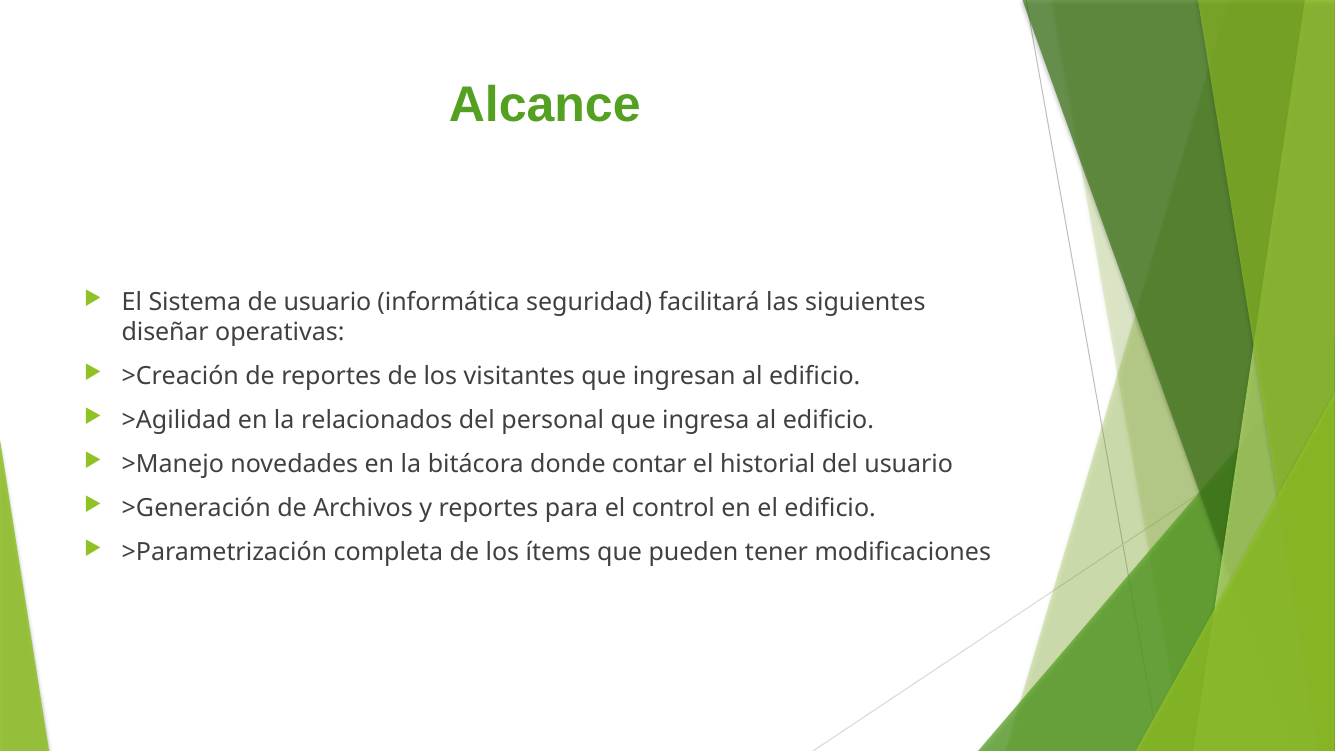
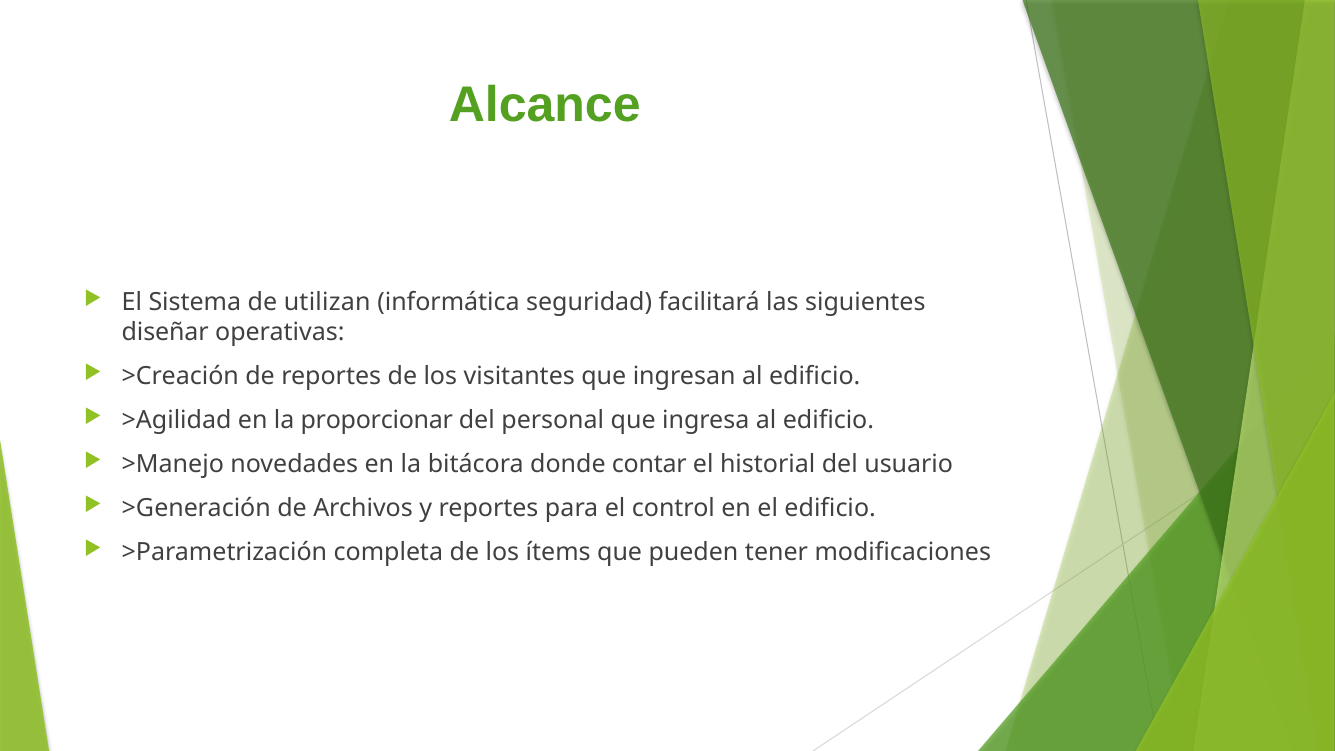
de usuario: usuario -> utilizan
relacionados: relacionados -> proporcionar
